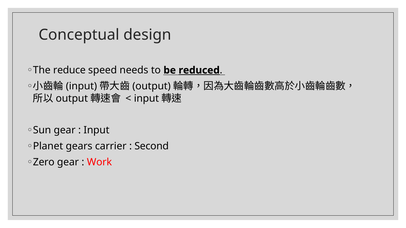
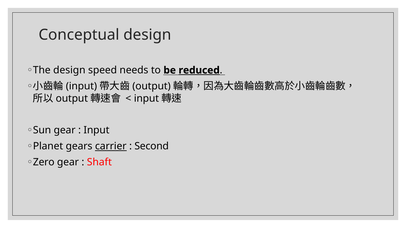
The reduce: reduce -> design
carrier underline: none -> present
Work: Work -> Shaft
